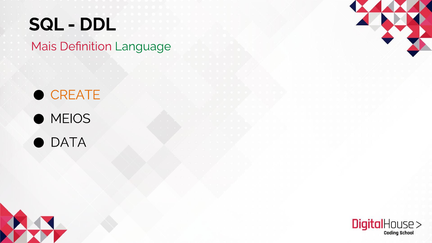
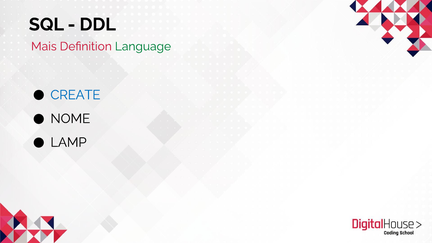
CREATE colour: orange -> blue
MEIOS: MEIOS -> NOME
DATA: DATA -> LAMP
